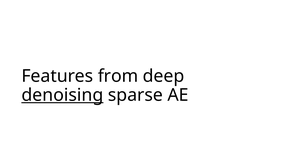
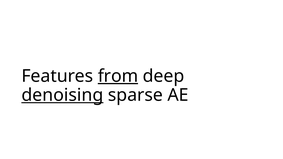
from underline: none -> present
